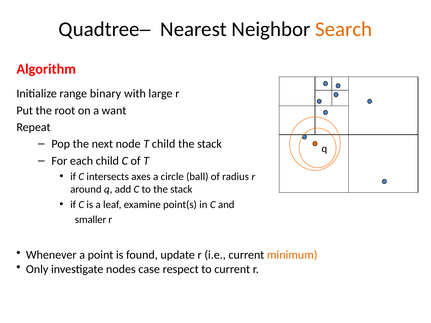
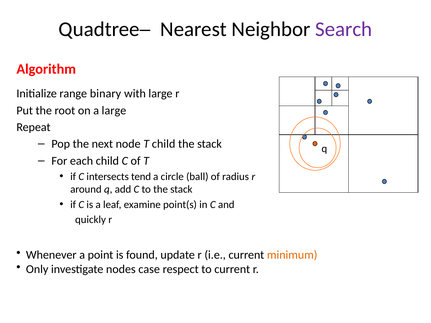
Search colour: orange -> purple
a want: want -> large
axes: axes -> tend
smaller: smaller -> quickly
